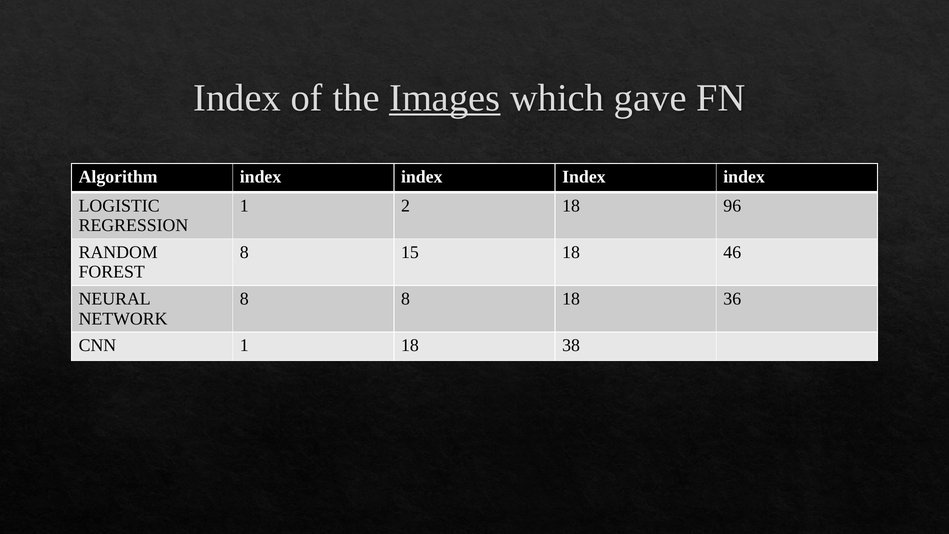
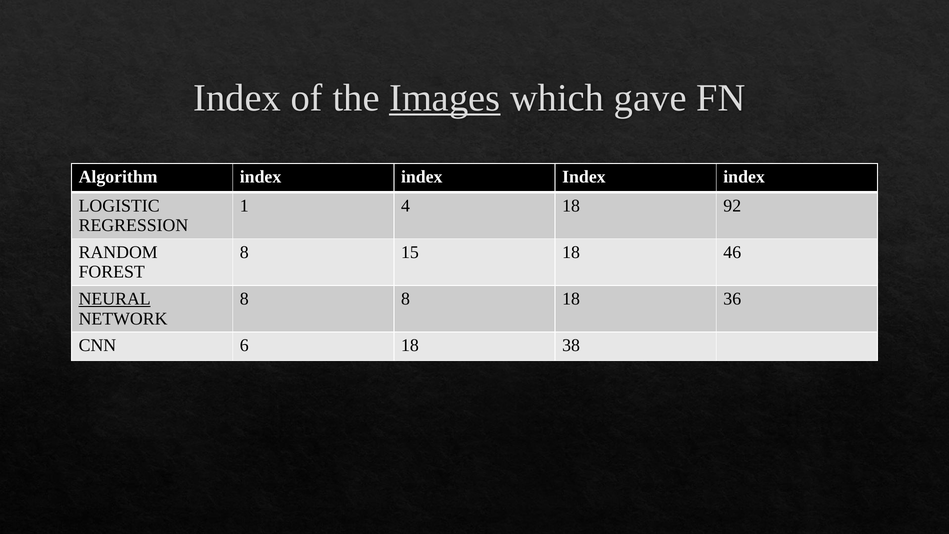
2: 2 -> 4
96: 96 -> 92
NEURAL underline: none -> present
CNN 1: 1 -> 6
